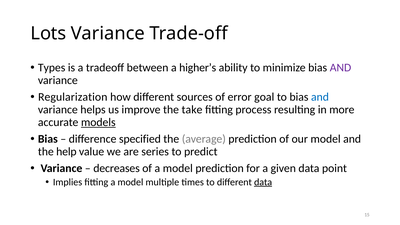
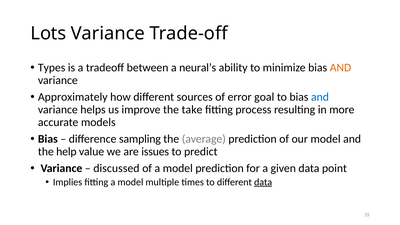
higher’s: higher’s -> neural’s
AND at (340, 68) colour: purple -> orange
Regularization: Regularization -> Approximately
models underline: present -> none
specified: specified -> sampling
series: series -> issues
decreases: decreases -> discussed
